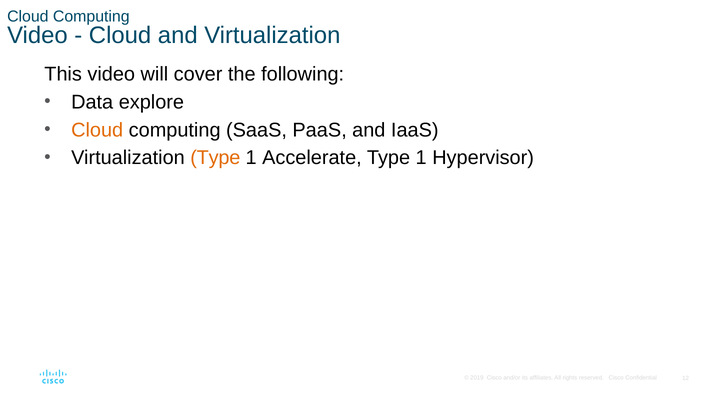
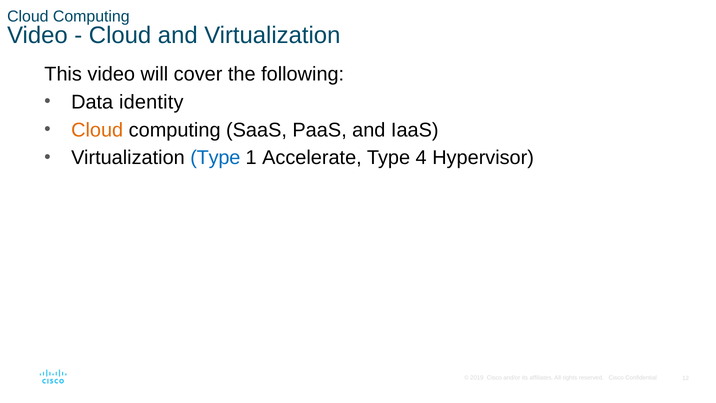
explore: explore -> identity
Type at (215, 158) colour: orange -> blue
1 at (421, 158): 1 -> 4
